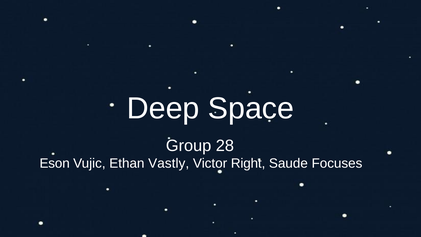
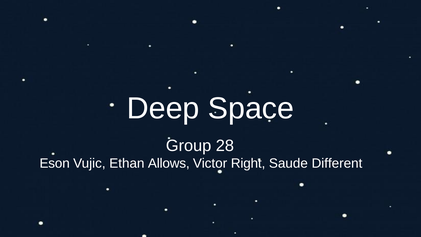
Vastly: Vastly -> Allows
Focuses: Focuses -> Different
